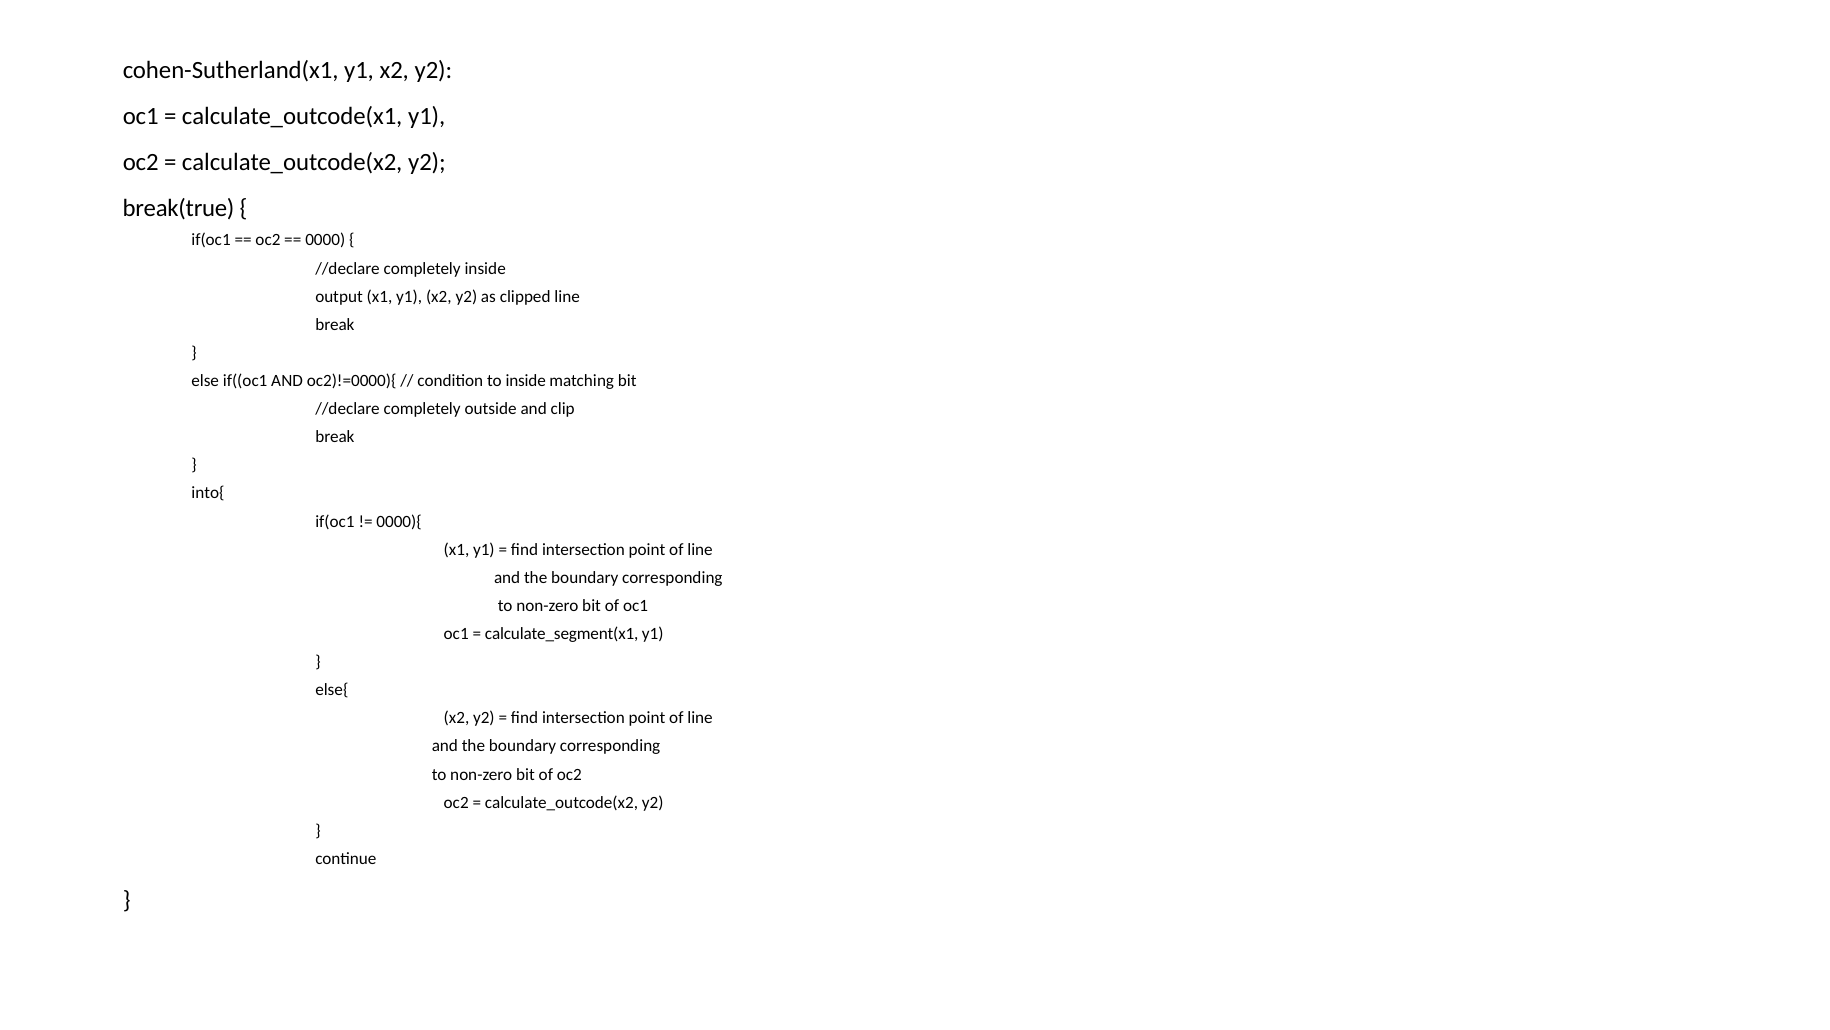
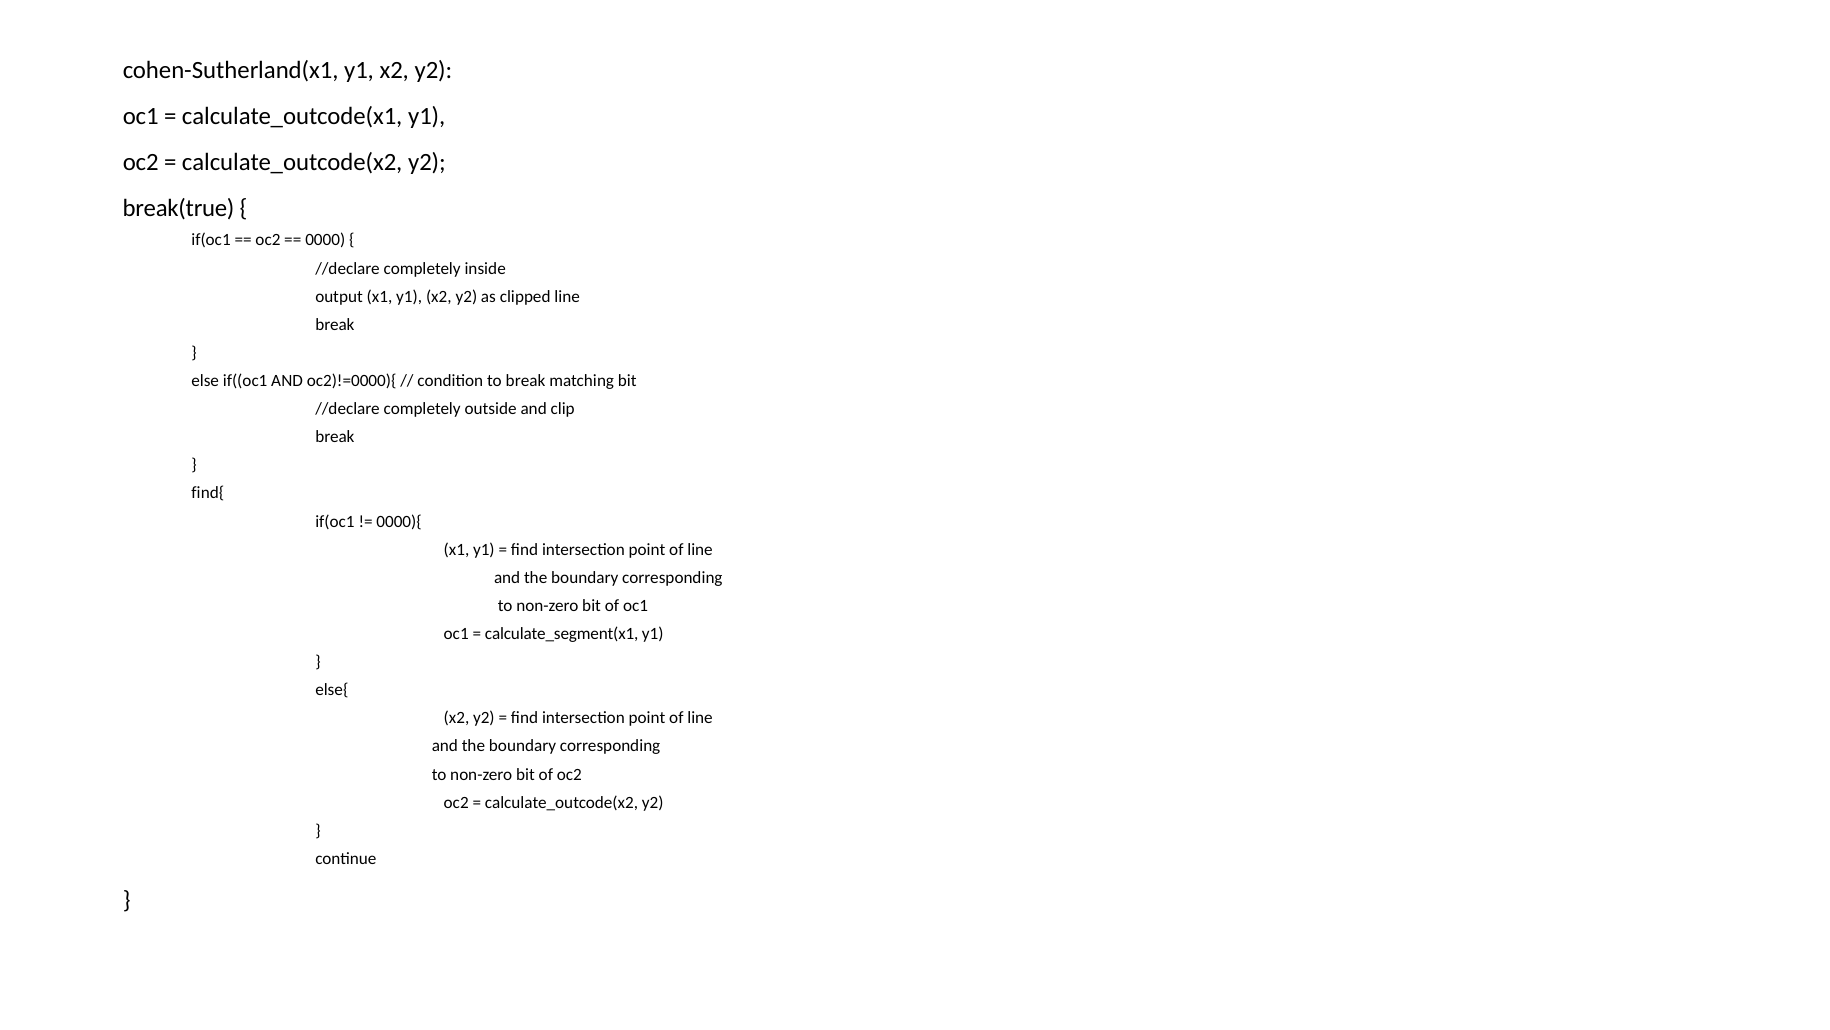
to inside: inside -> break
into{: into{ -> find{
